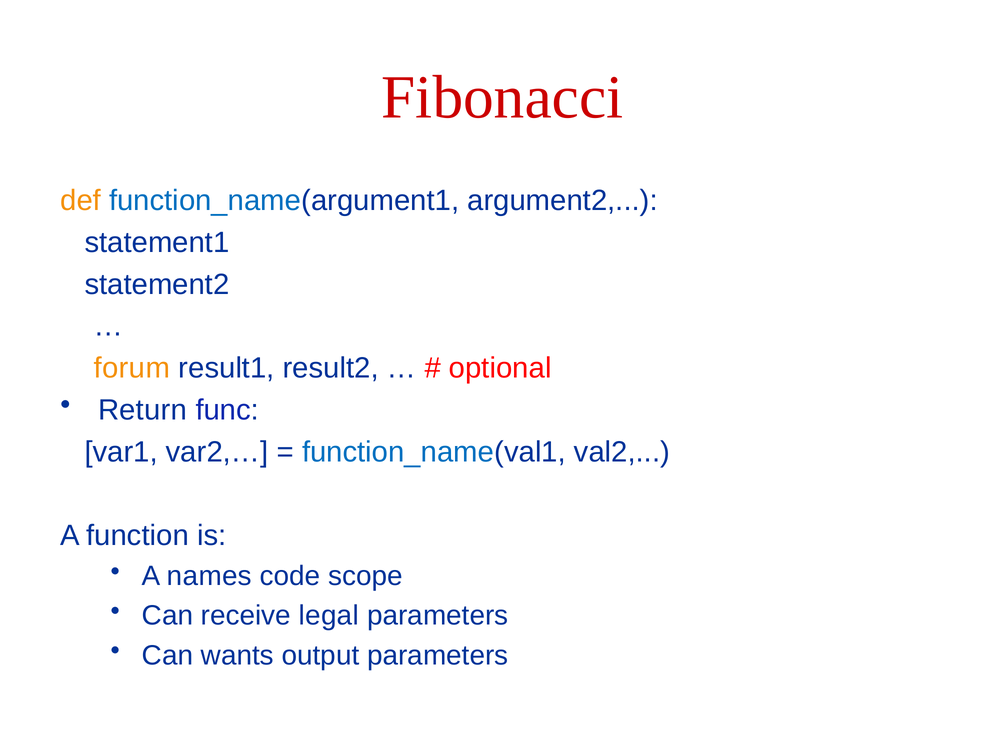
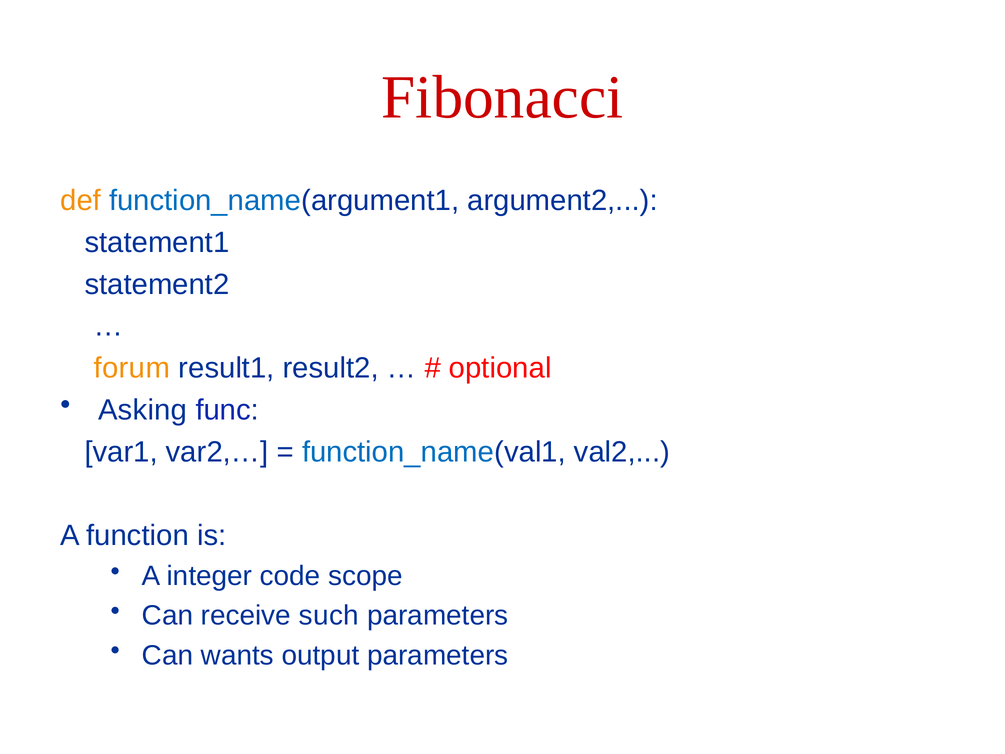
Return: Return -> Asking
names: names -> integer
legal: legal -> such
